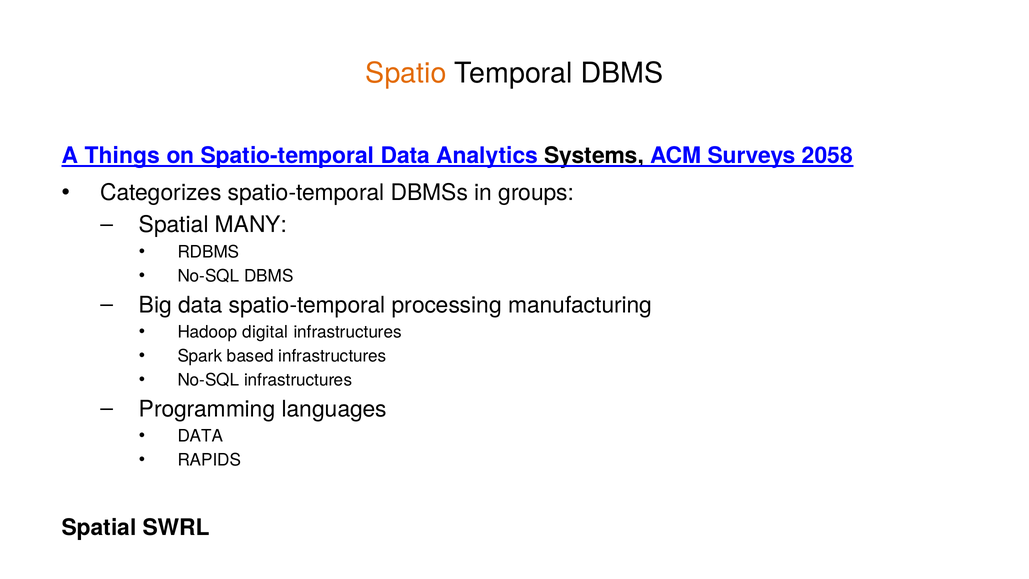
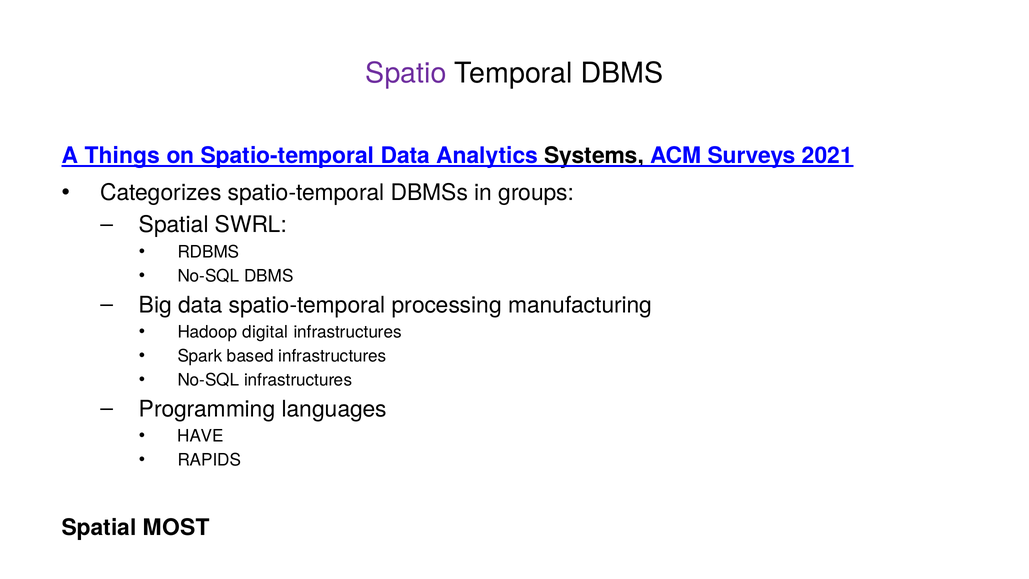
Spatio colour: orange -> purple
2058: 2058 -> 2021
MANY: MANY -> SWRL
DATA at (200, 436): DATA -> HAVE
SWRL: SWRL -> MOST
